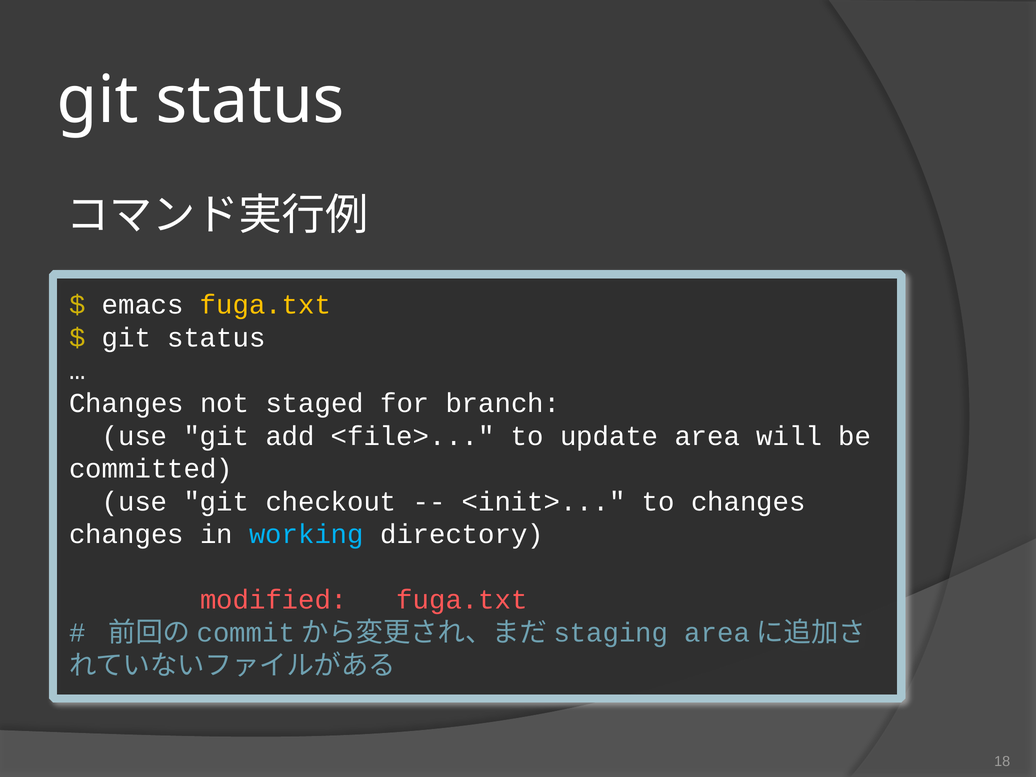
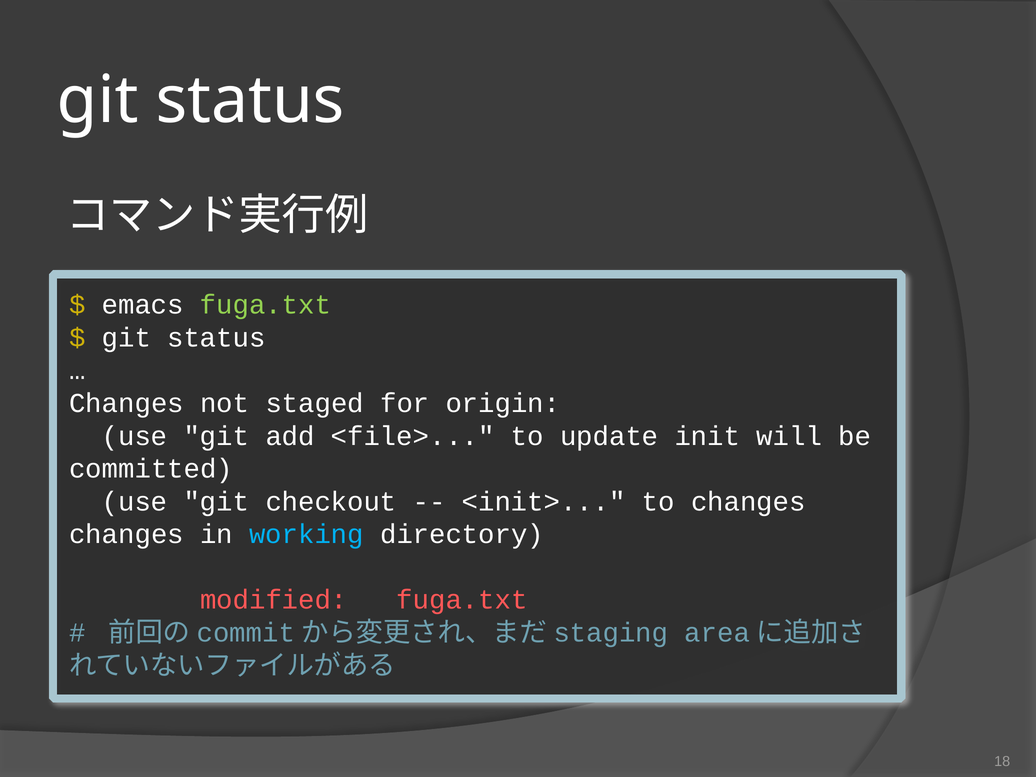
fuga.txt at (265, 305) colour: yellow -> light green
branch: branch -> origin
area: area -> init
